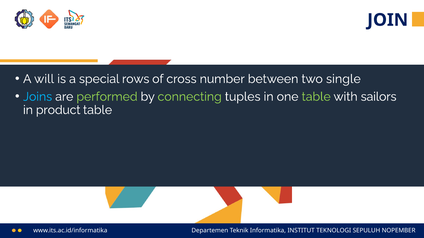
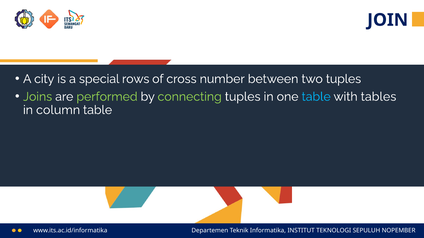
will: will -> city
two single: single -> tuples
Joins colour: light blue -> light green
table at (316, 97) colour: light green -> light blue
sailors: sailors -> tables
product: product -> column
